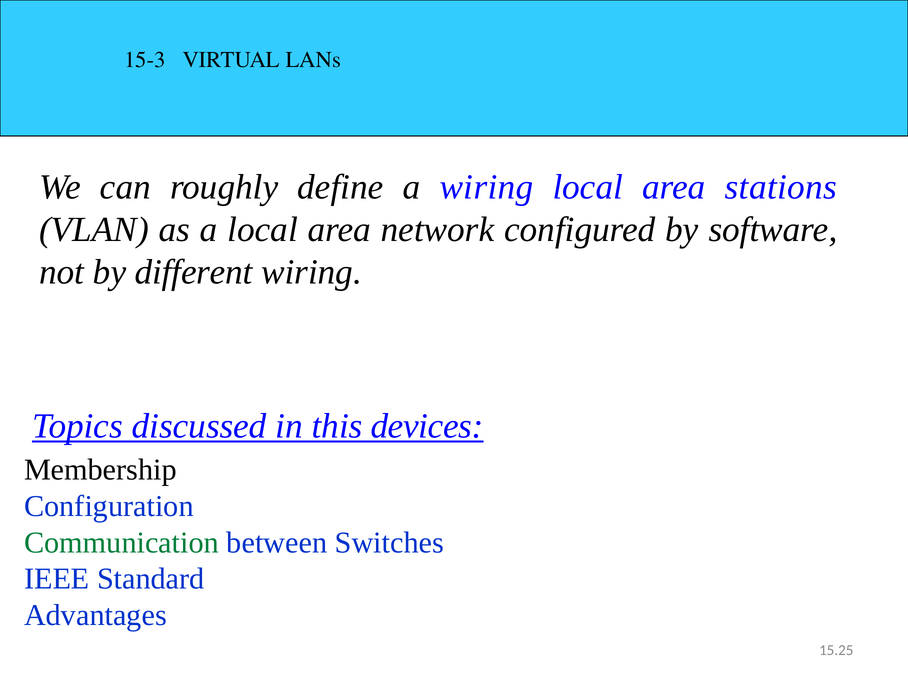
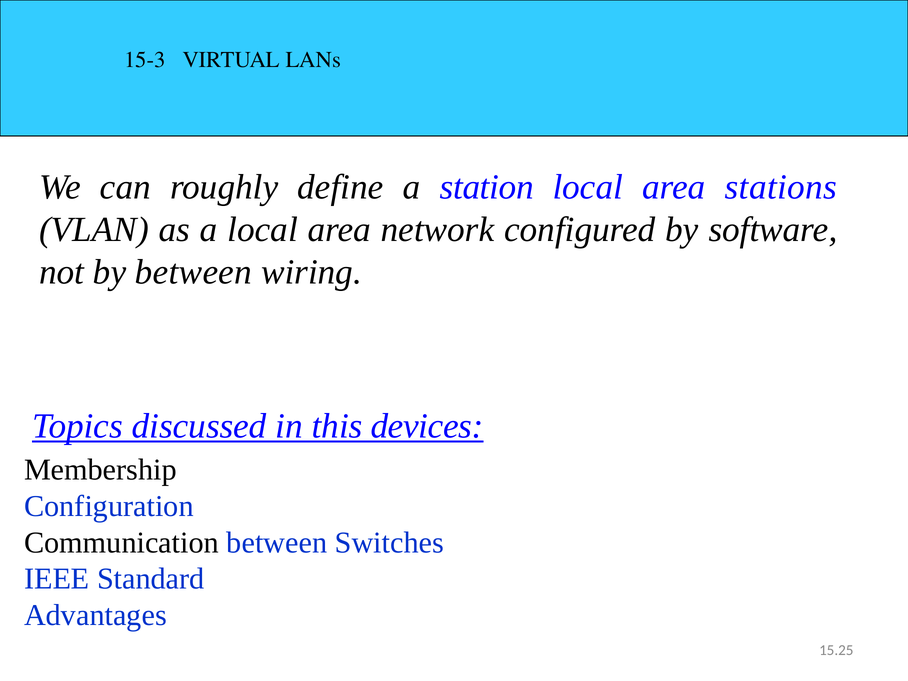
a wiring: wiring -> station
by different: different -> between
Communication colour: green -> black
